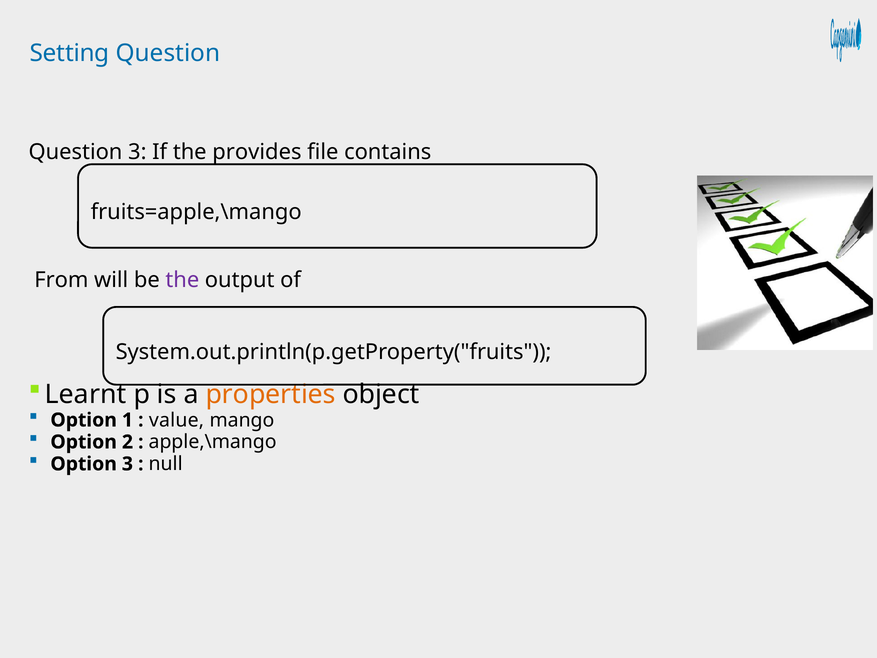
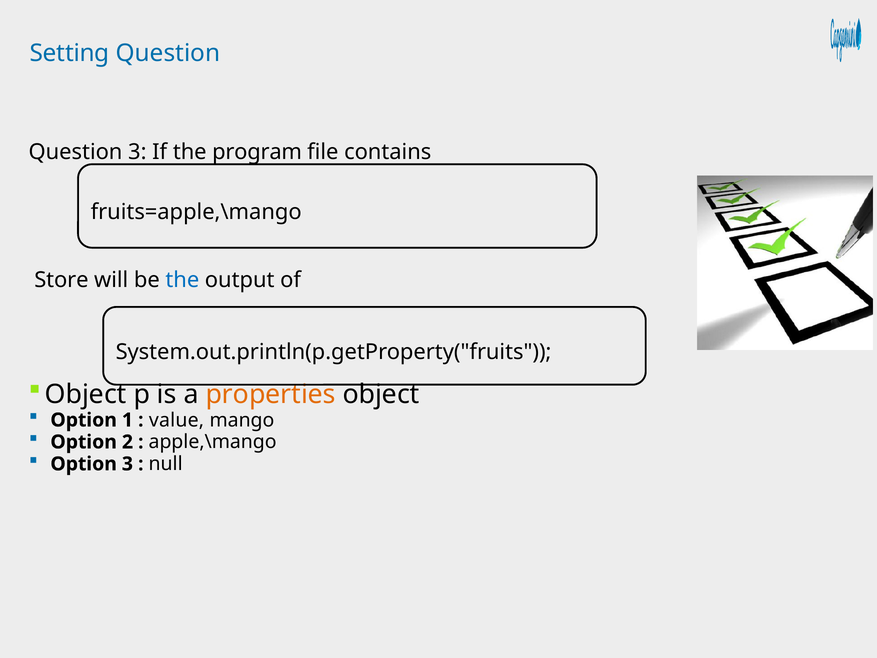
provides: provides -> program
From: From -> Store
the at (182, 280) colour: purple -> blue
Learnt at (86, 394): Learnt -> Object
